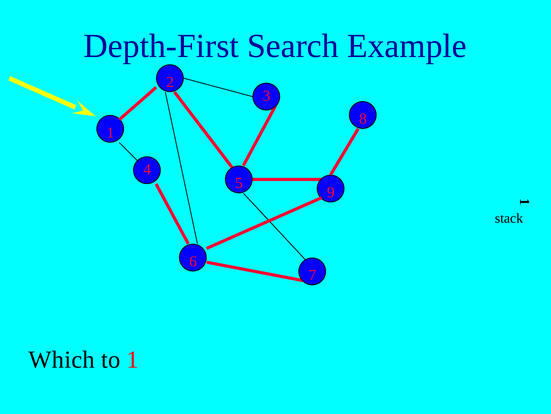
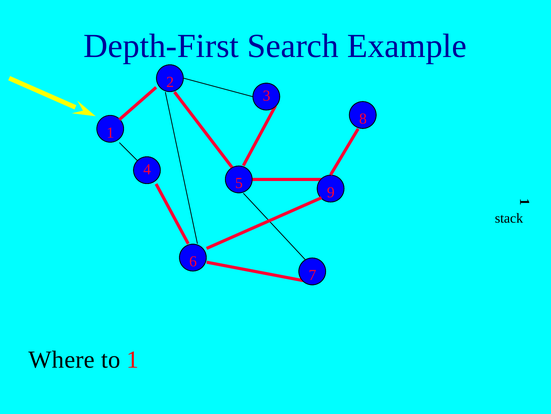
Which: Which -> Where
